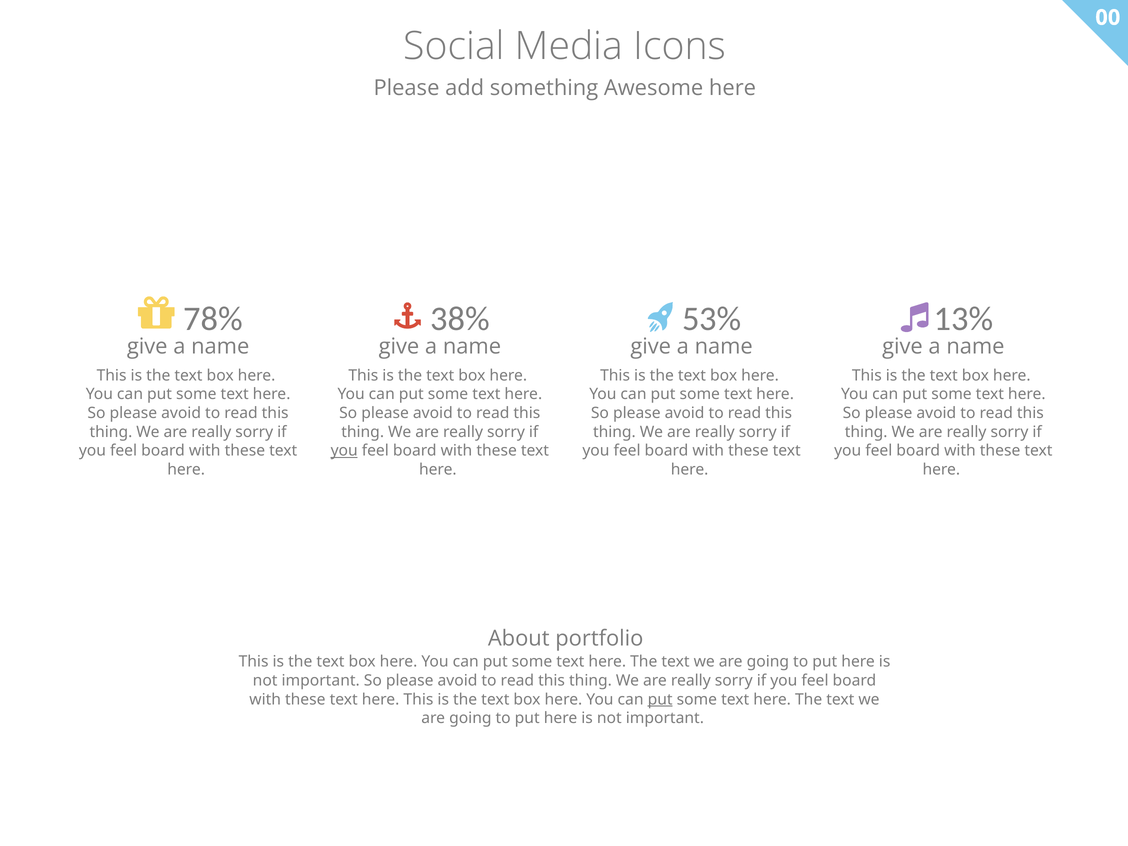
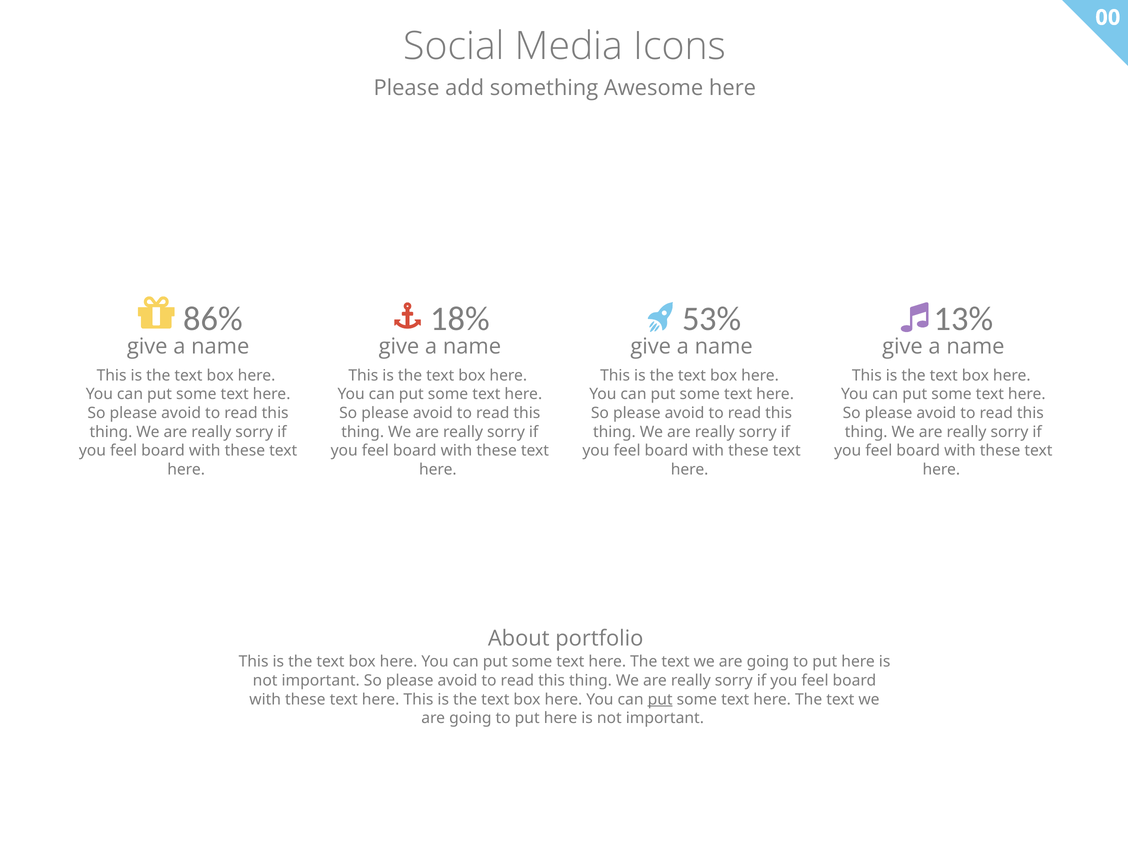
78%: 78% -> 86%
38%: 38% -> 18%
you at (344, 451) underline: present -> none
